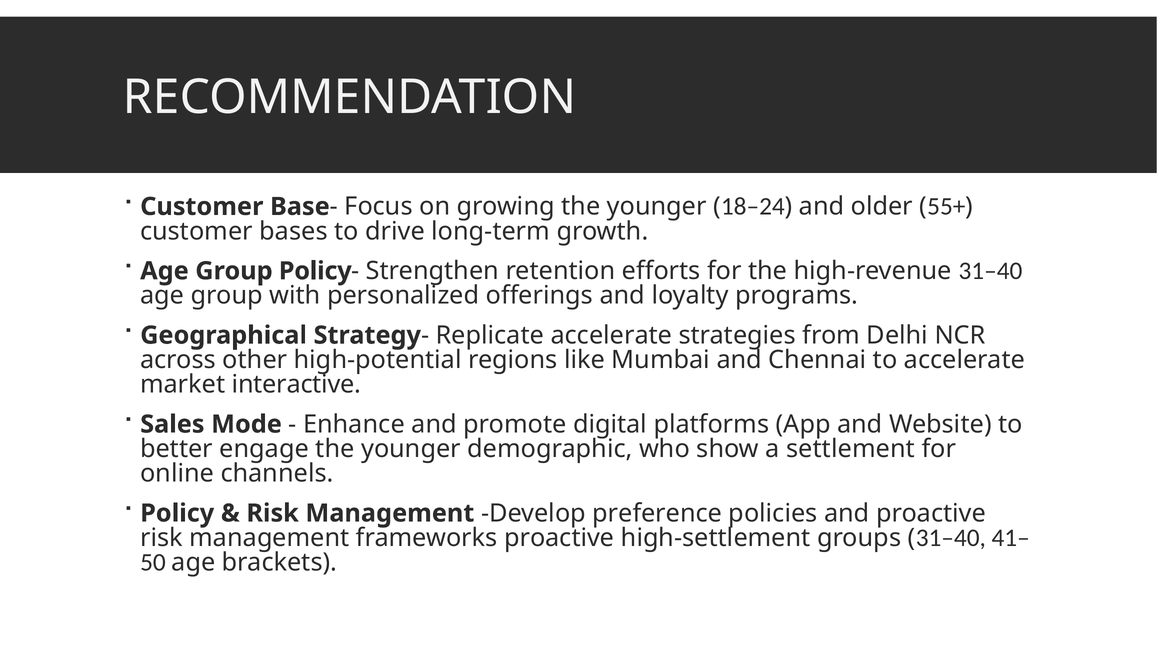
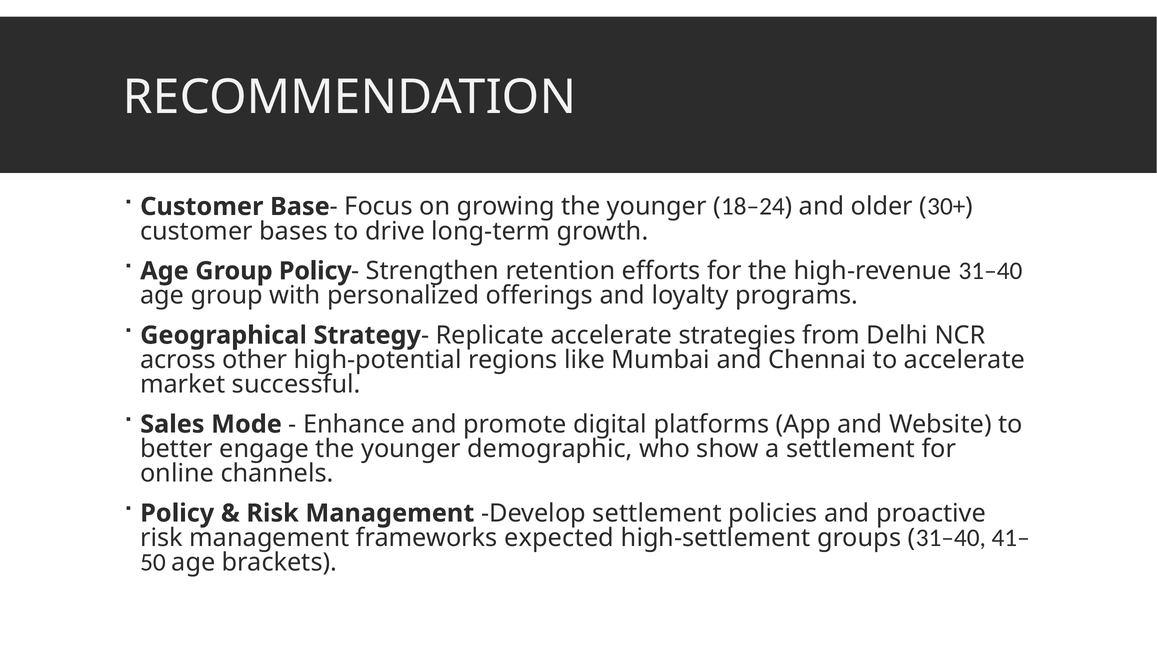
55+: 55+ -> 30+
interactive: interactive -> successful
Develop preference: preference -> settlement
frameworks proactive: proactive -> expected
